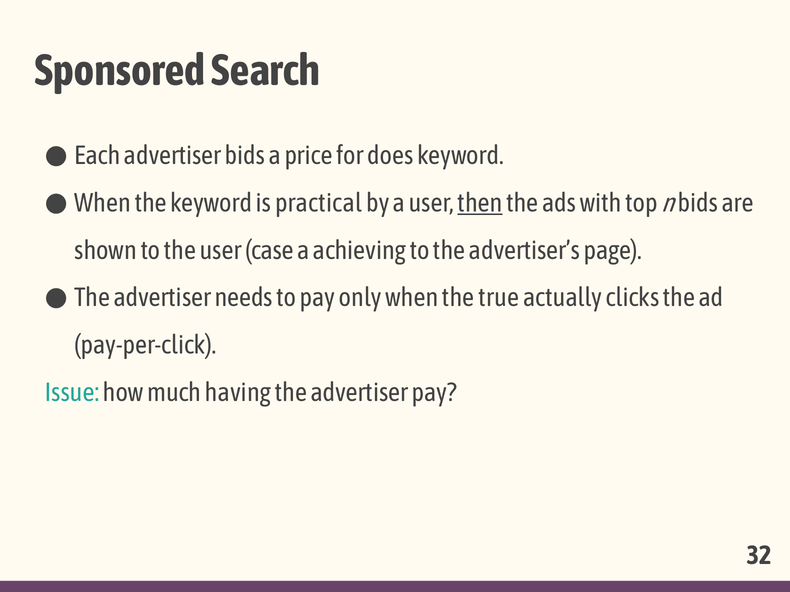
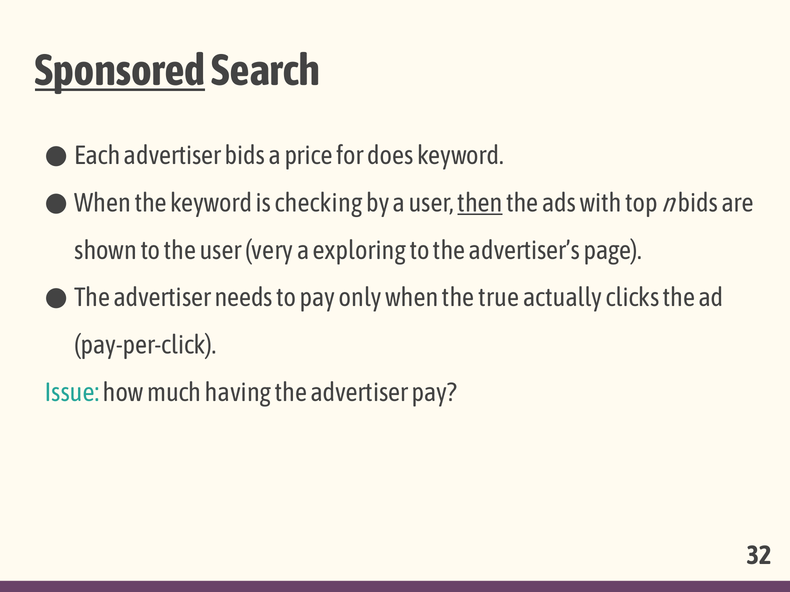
Sponsored underline: none -> present
practical: practical -> checking
case: case -> very
achieving: achieving -> exploring
